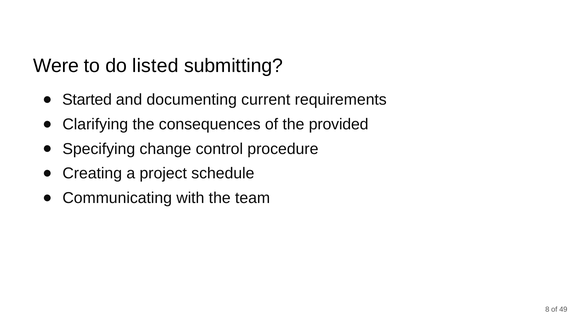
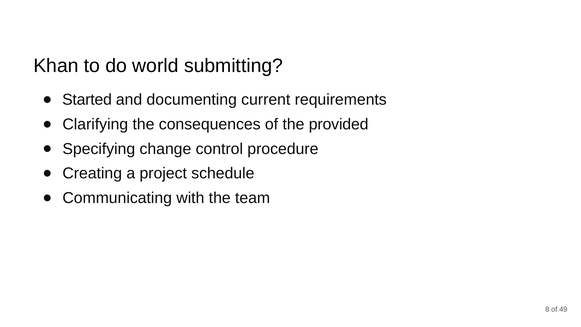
Were: Were -> Khan
listed: listed -> world
